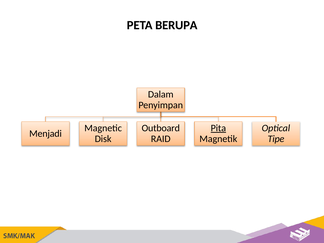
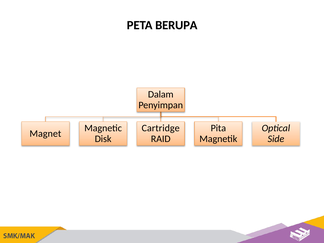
Outboard: Outboard -> Cartridge
Pita underline: present -> none
Menjadi: Menjadi -> Magnet
Tipe: Tipe -> Side
